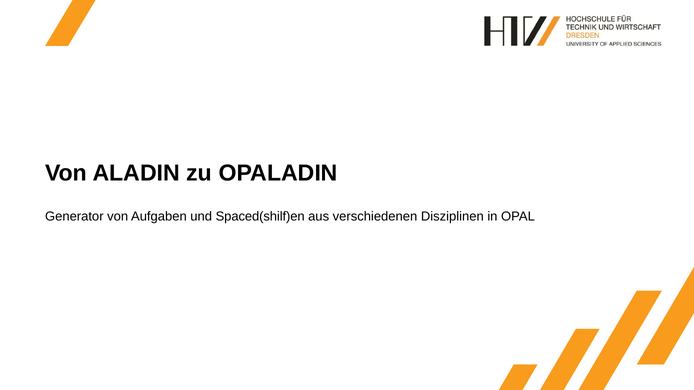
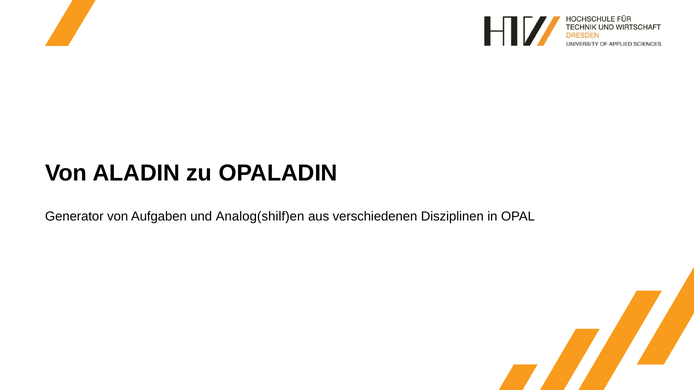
Spaced(shilf)en: Spaced(shilf)en -> Analog(shilf)en
